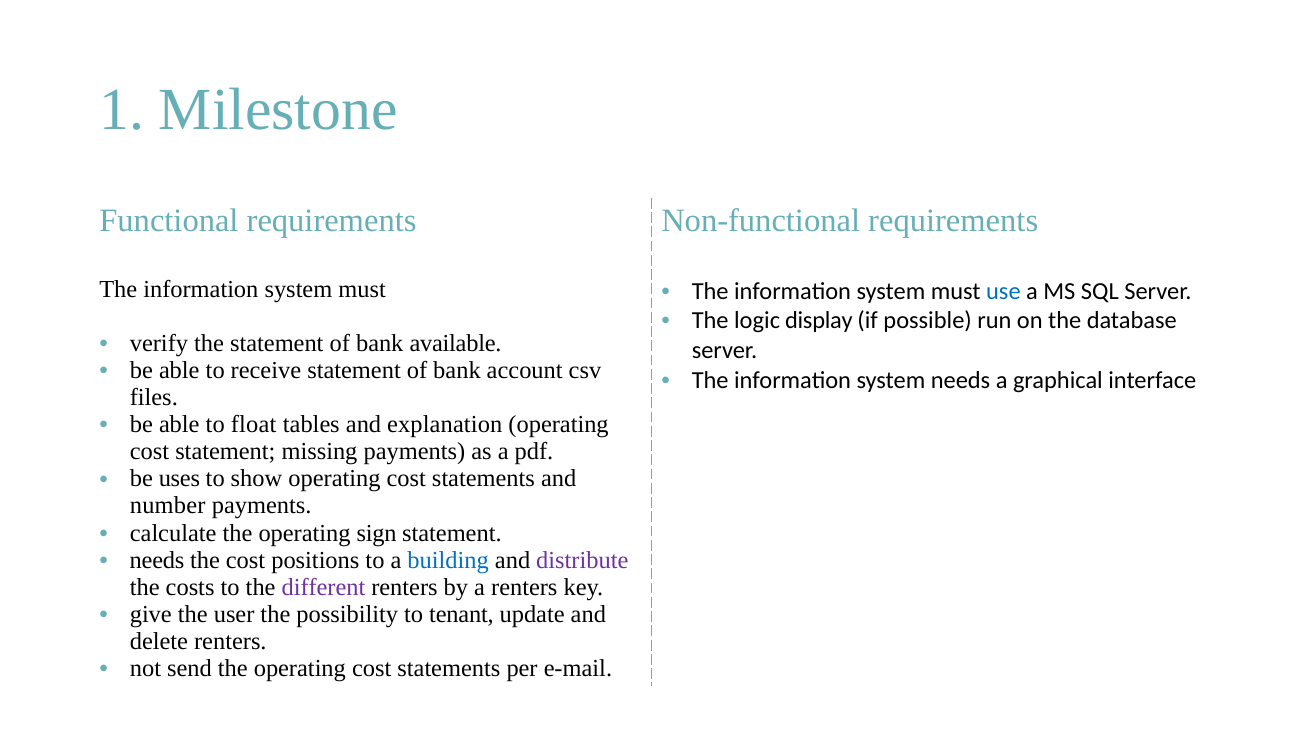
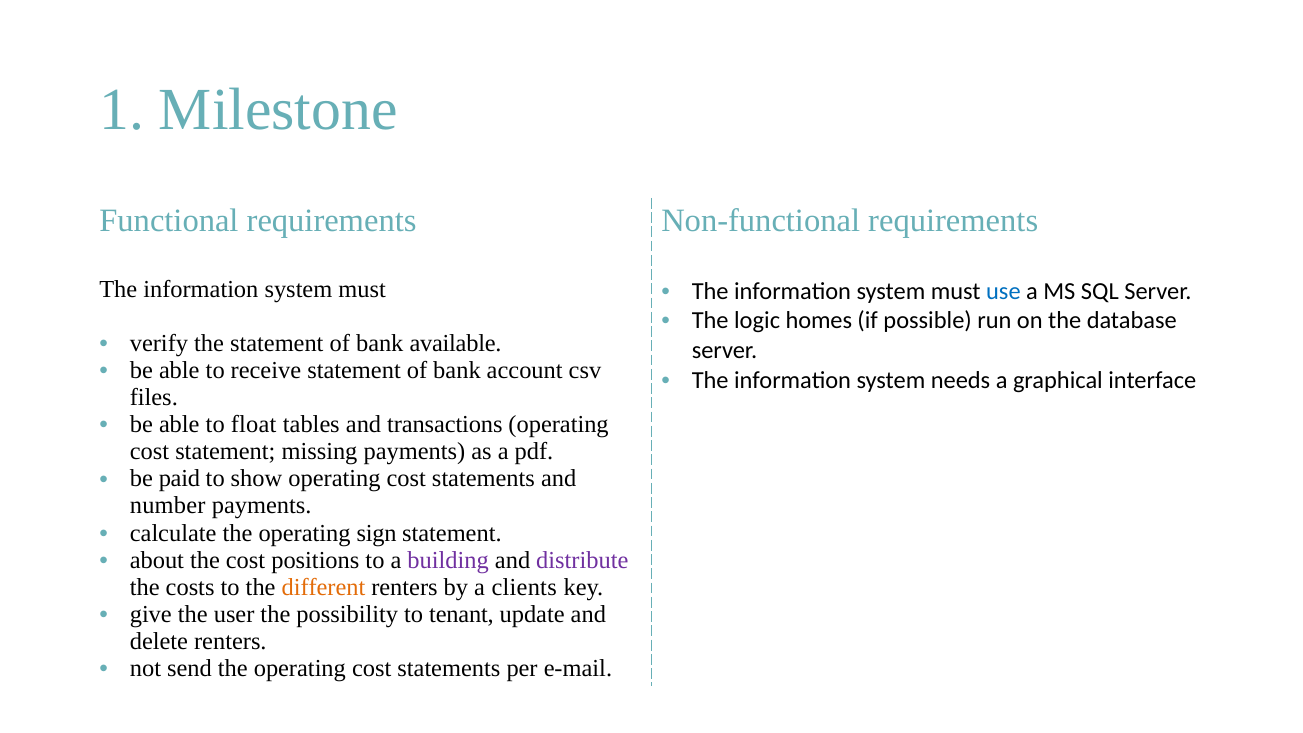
display: display -> homes
explanation: explanation -> transactions
uses: uses -> paid
needs at (157, 560): needs -> about
building colour: blue -> purple
different colour: purple -> orange
a renters: renters -> clients
